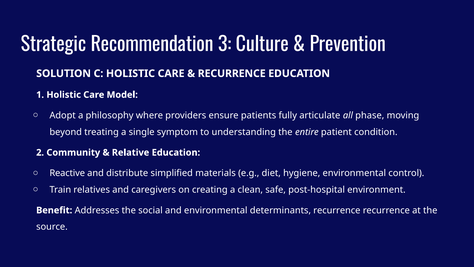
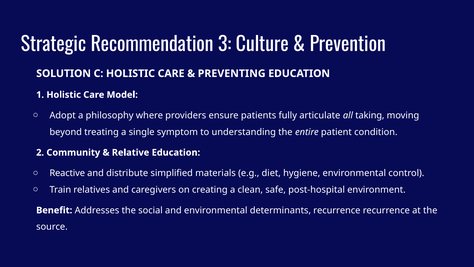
RECURRENCE at (232, 73): RECURRENCE -> PREVENTING
phase: phase -> taking
